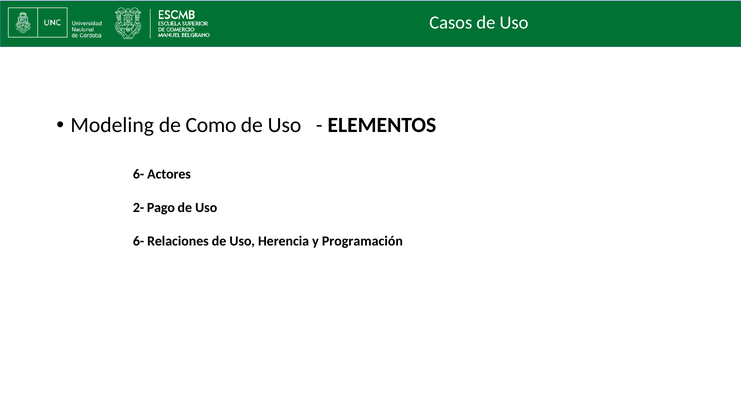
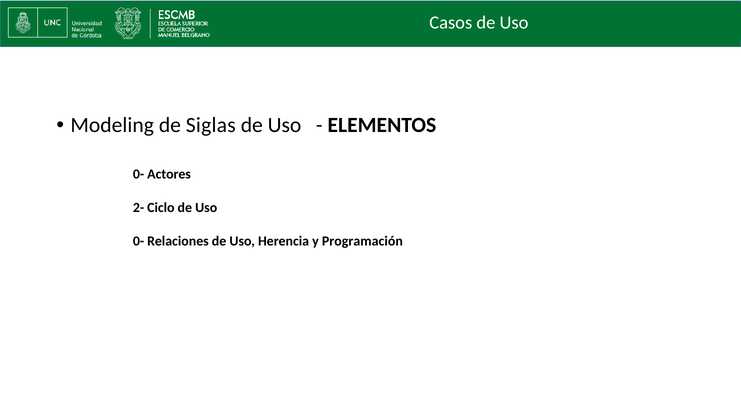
Como: Como -> Siglas
6- at (139, 174): 6- -> 0-
Pago: Pago -> Ciclo
6- at (139, 241): 6- -> 0-
